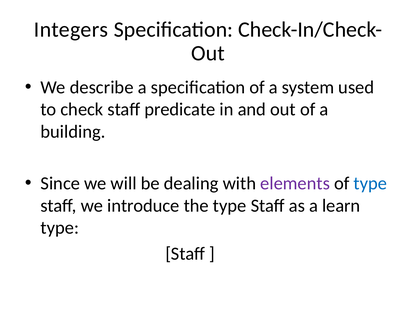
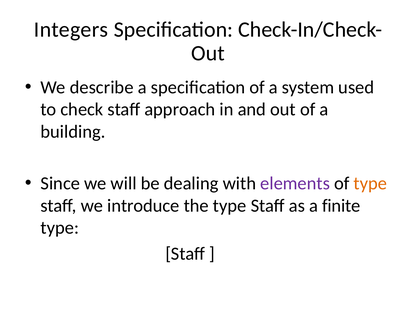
predicate: predicate -> approach
type at (370, 183) colour: blue -> orange
learn: learn -> finite
